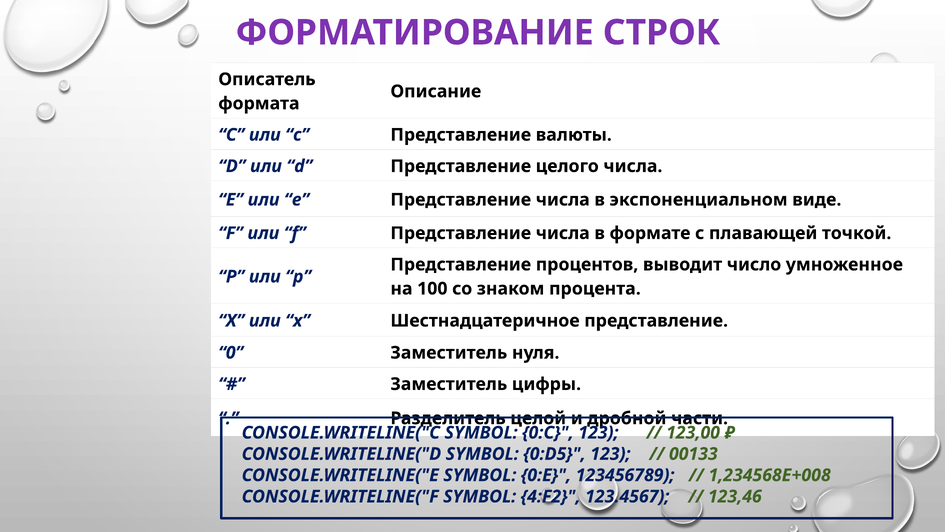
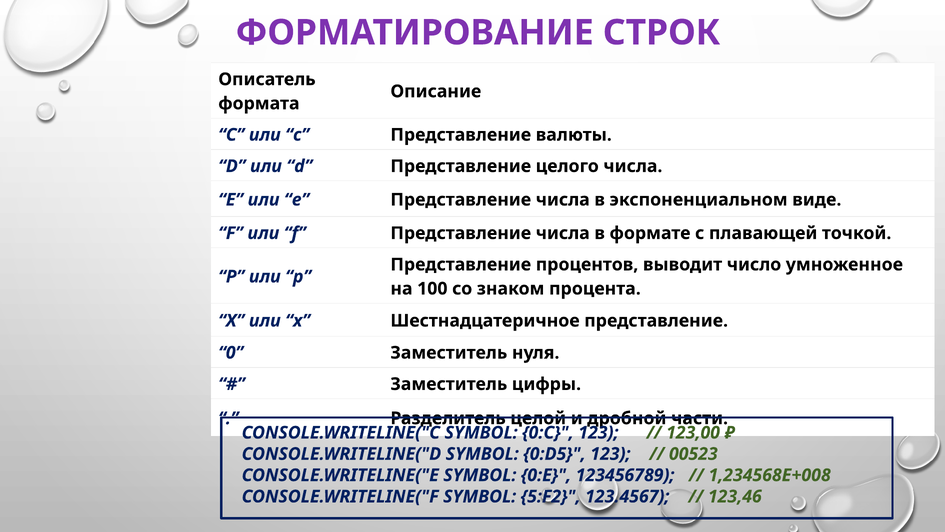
00133: 00133 -> 00523
4:F2: 4:F2 -> 5:F2
